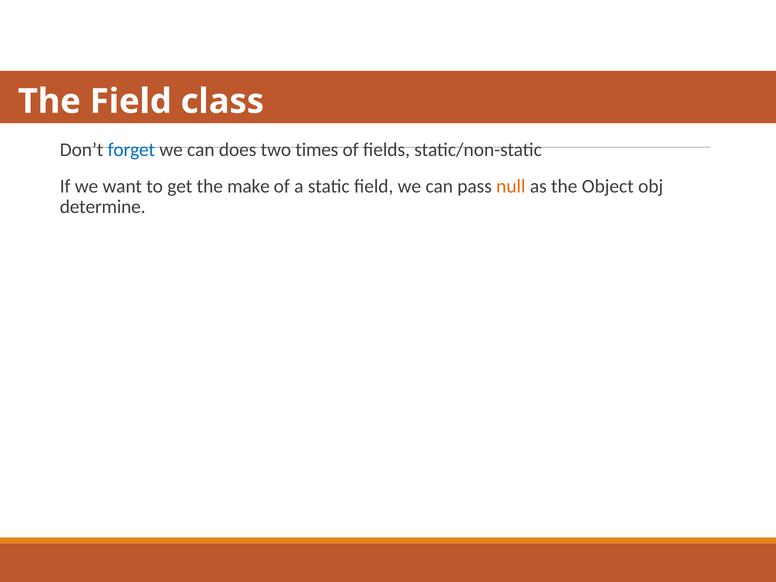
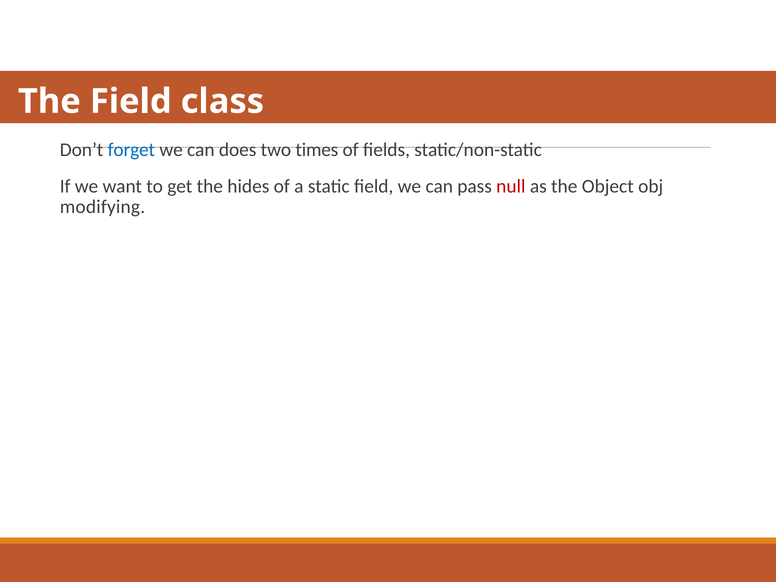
make: make -> hides
null colour: orange -> red
determine: determine -> modifying
